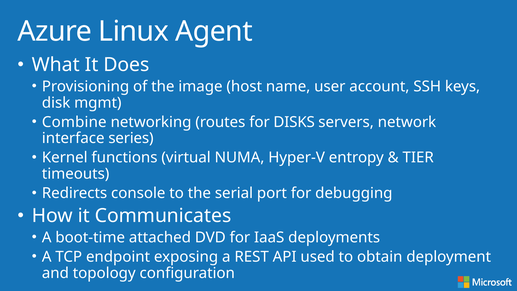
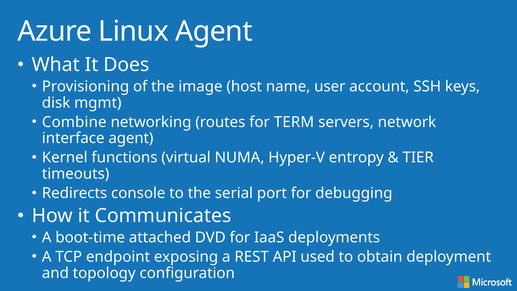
DISKS: DISKS -> TERM
interface series: series -> agent
